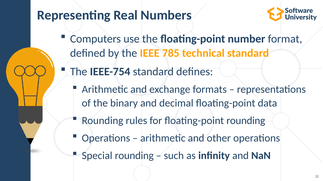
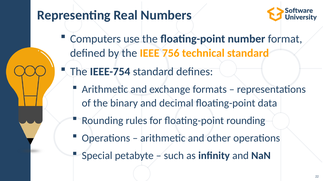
785: 785 -> 756
Special rounding: rounding -> petabyte
